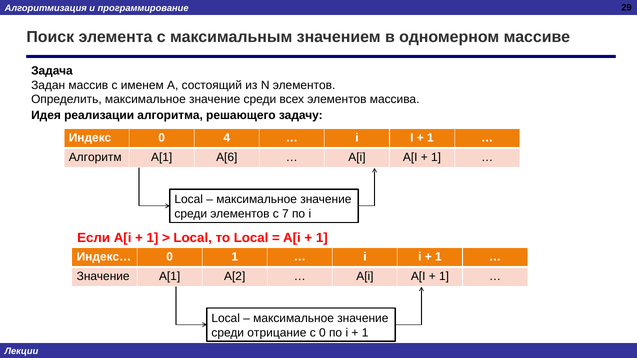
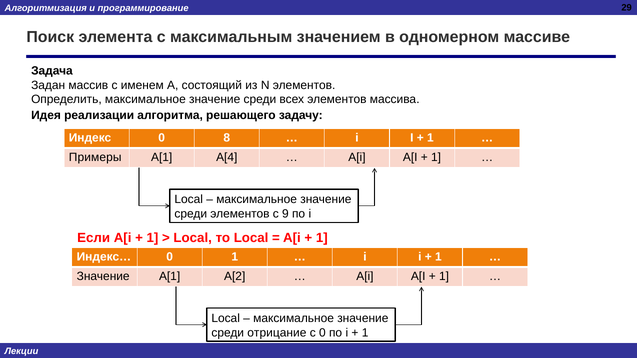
4: 4 -> 8
Алгоритм: Алгоритм -> Примеры
A[6: A[6 -> A[4
7: 7 -> 9
